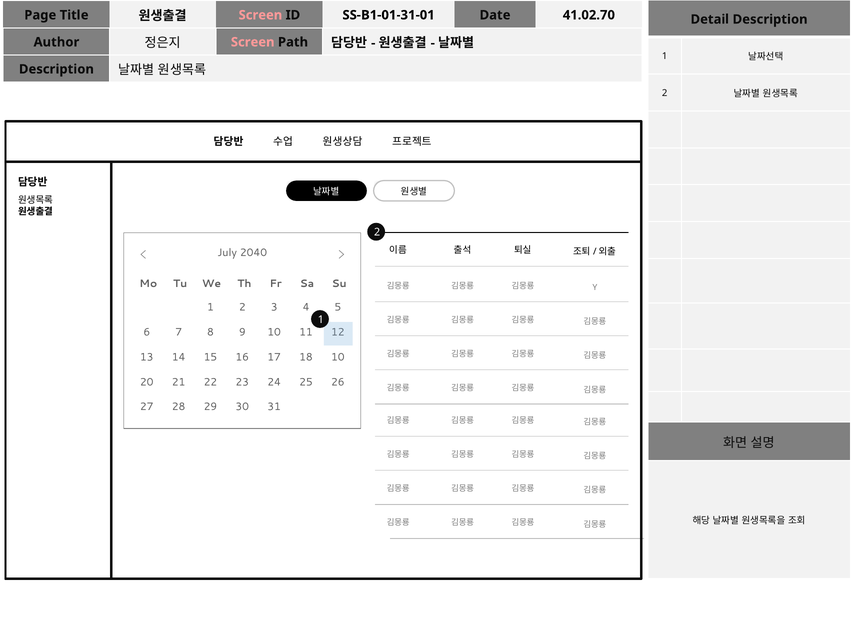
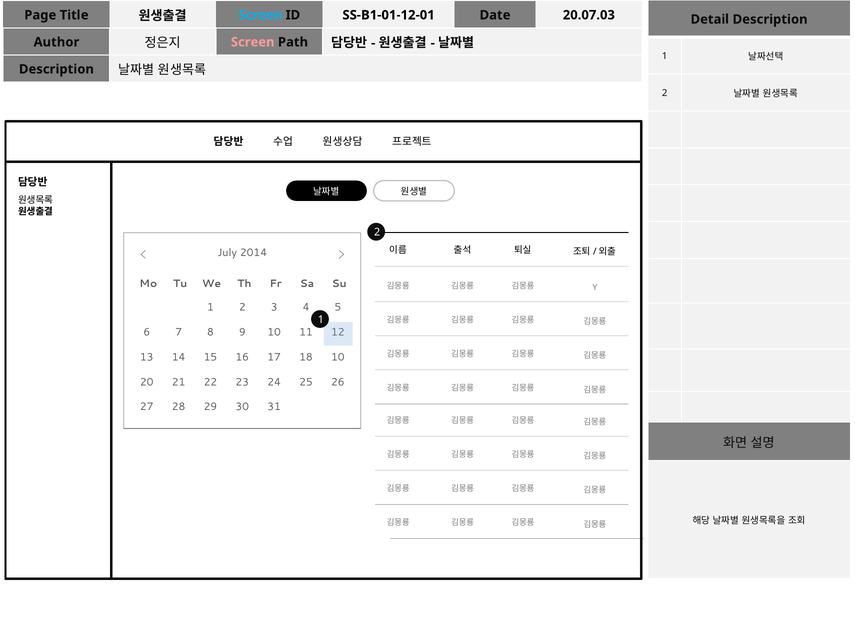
Screen at (260, 15) colour: pink -> light blue
SS-B1-01-31-01: SS-B1-01-31-01 -> SS-B1-01-12-01
41.02.70: 41.02.70 -> 20.07.03
2040: 2040 -> 2014
